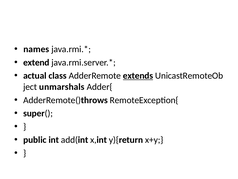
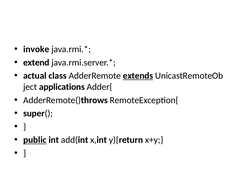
names: names -> invoke
unmarshals: unmarshals -> applications
public underline: none -> present
